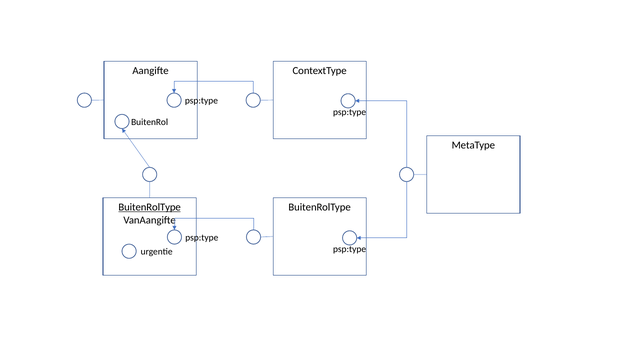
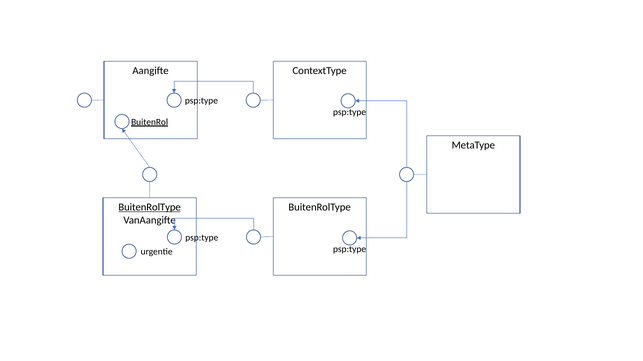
BuitenRol underline: none -> present
